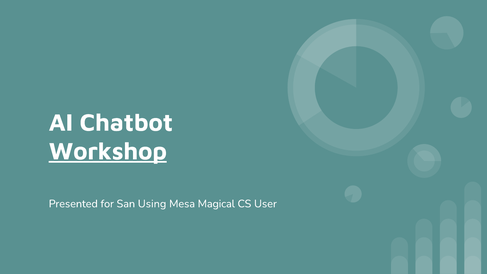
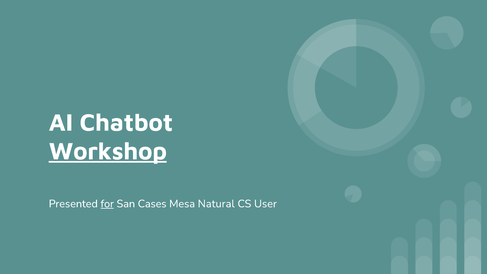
for underline: none -> present
Using: Using -> Cases
Magical: Magical -> Natural
